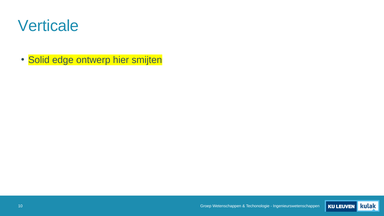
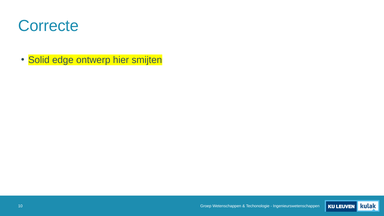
Verticale: Verticale -> Correcte
